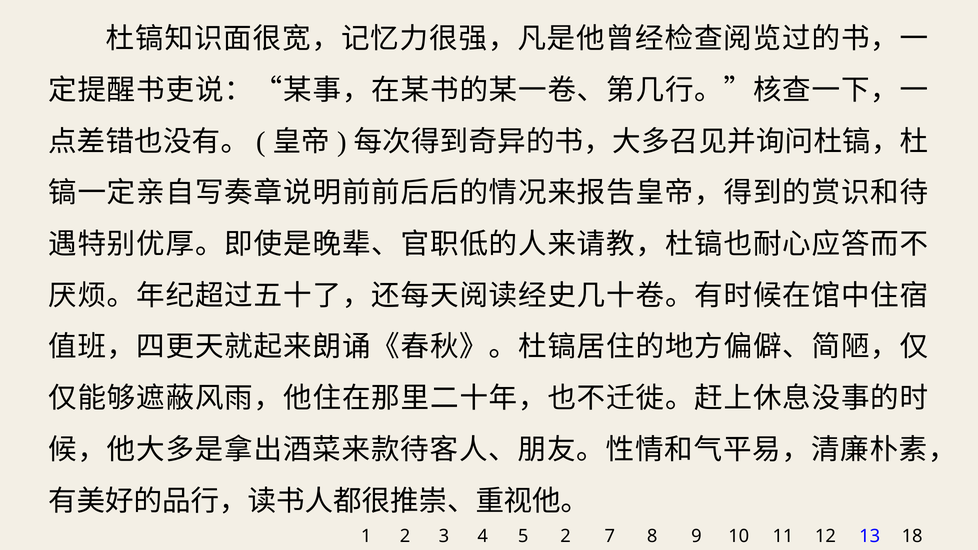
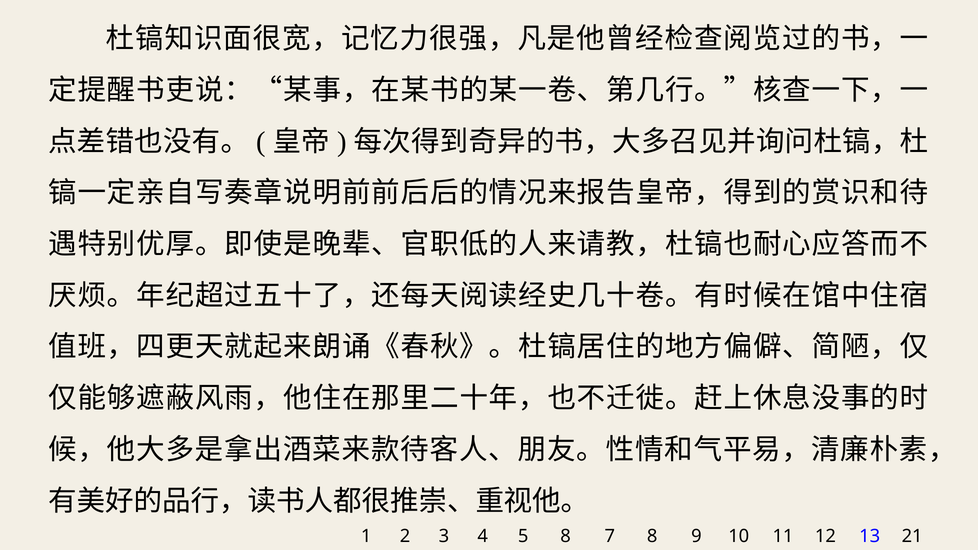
5 2: 2 -> 8
18: 18 -> 21
